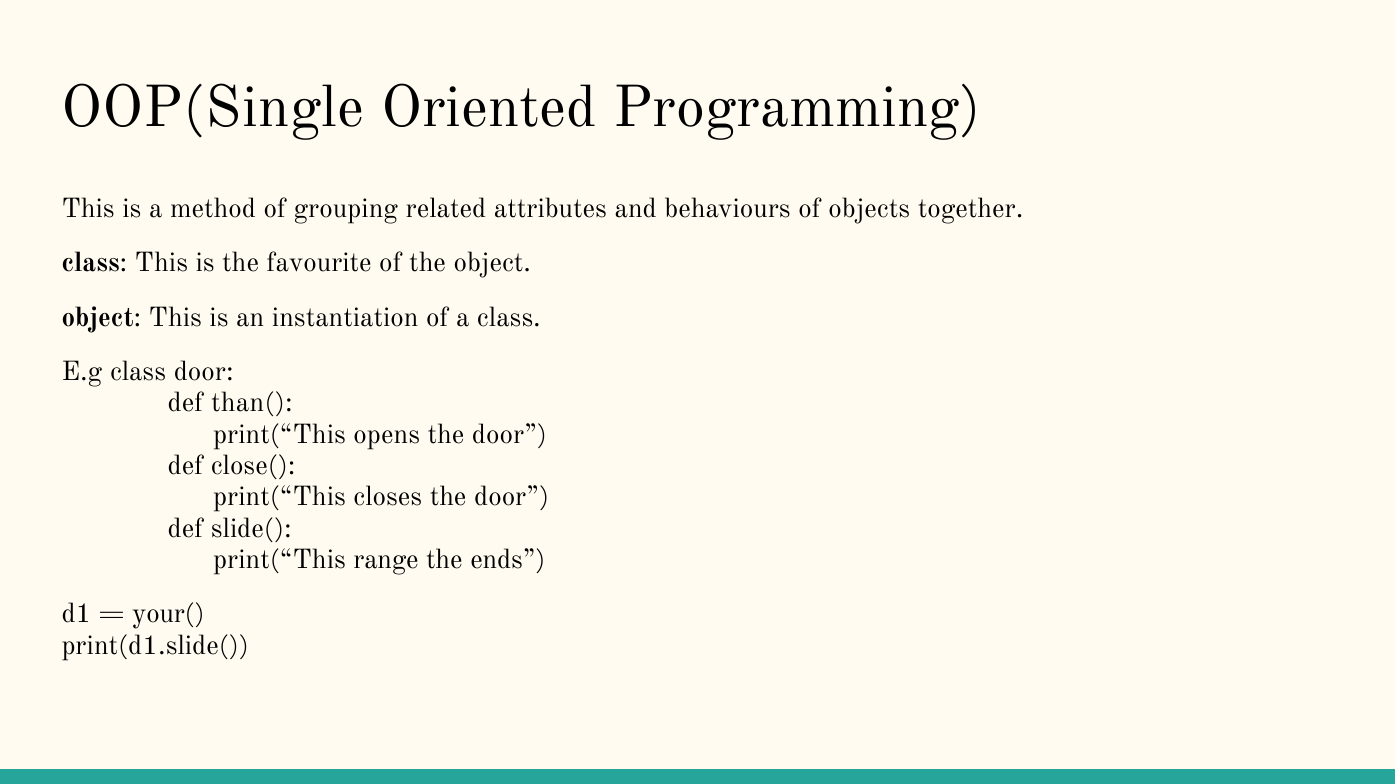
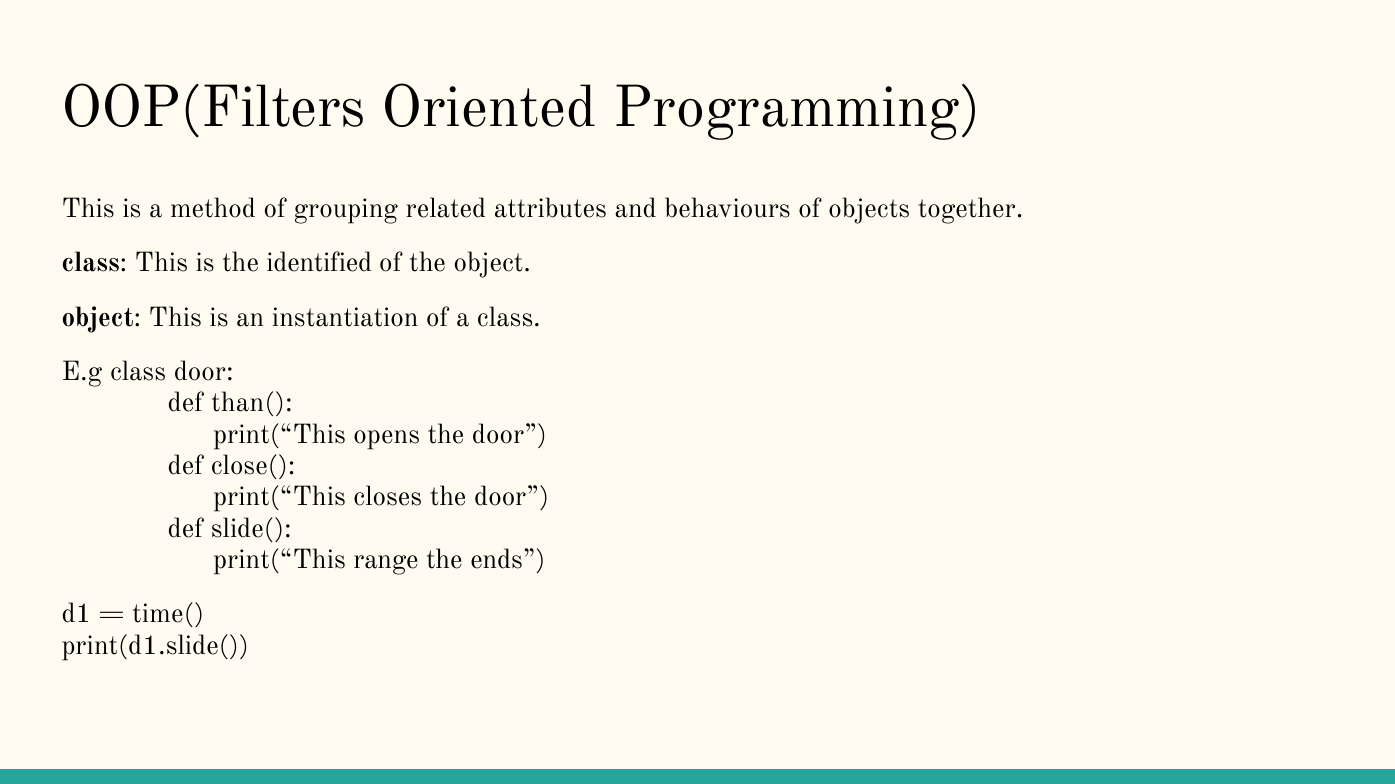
OOP(Single: OOP(Single -> OOP(Filters
favourite: favourite -> identified
your(: your( -> time(
